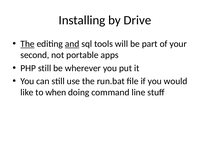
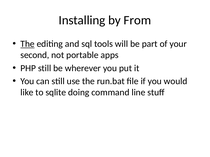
Drive: Drive -> From
and underline: present -> none
when: when -> sqlite
